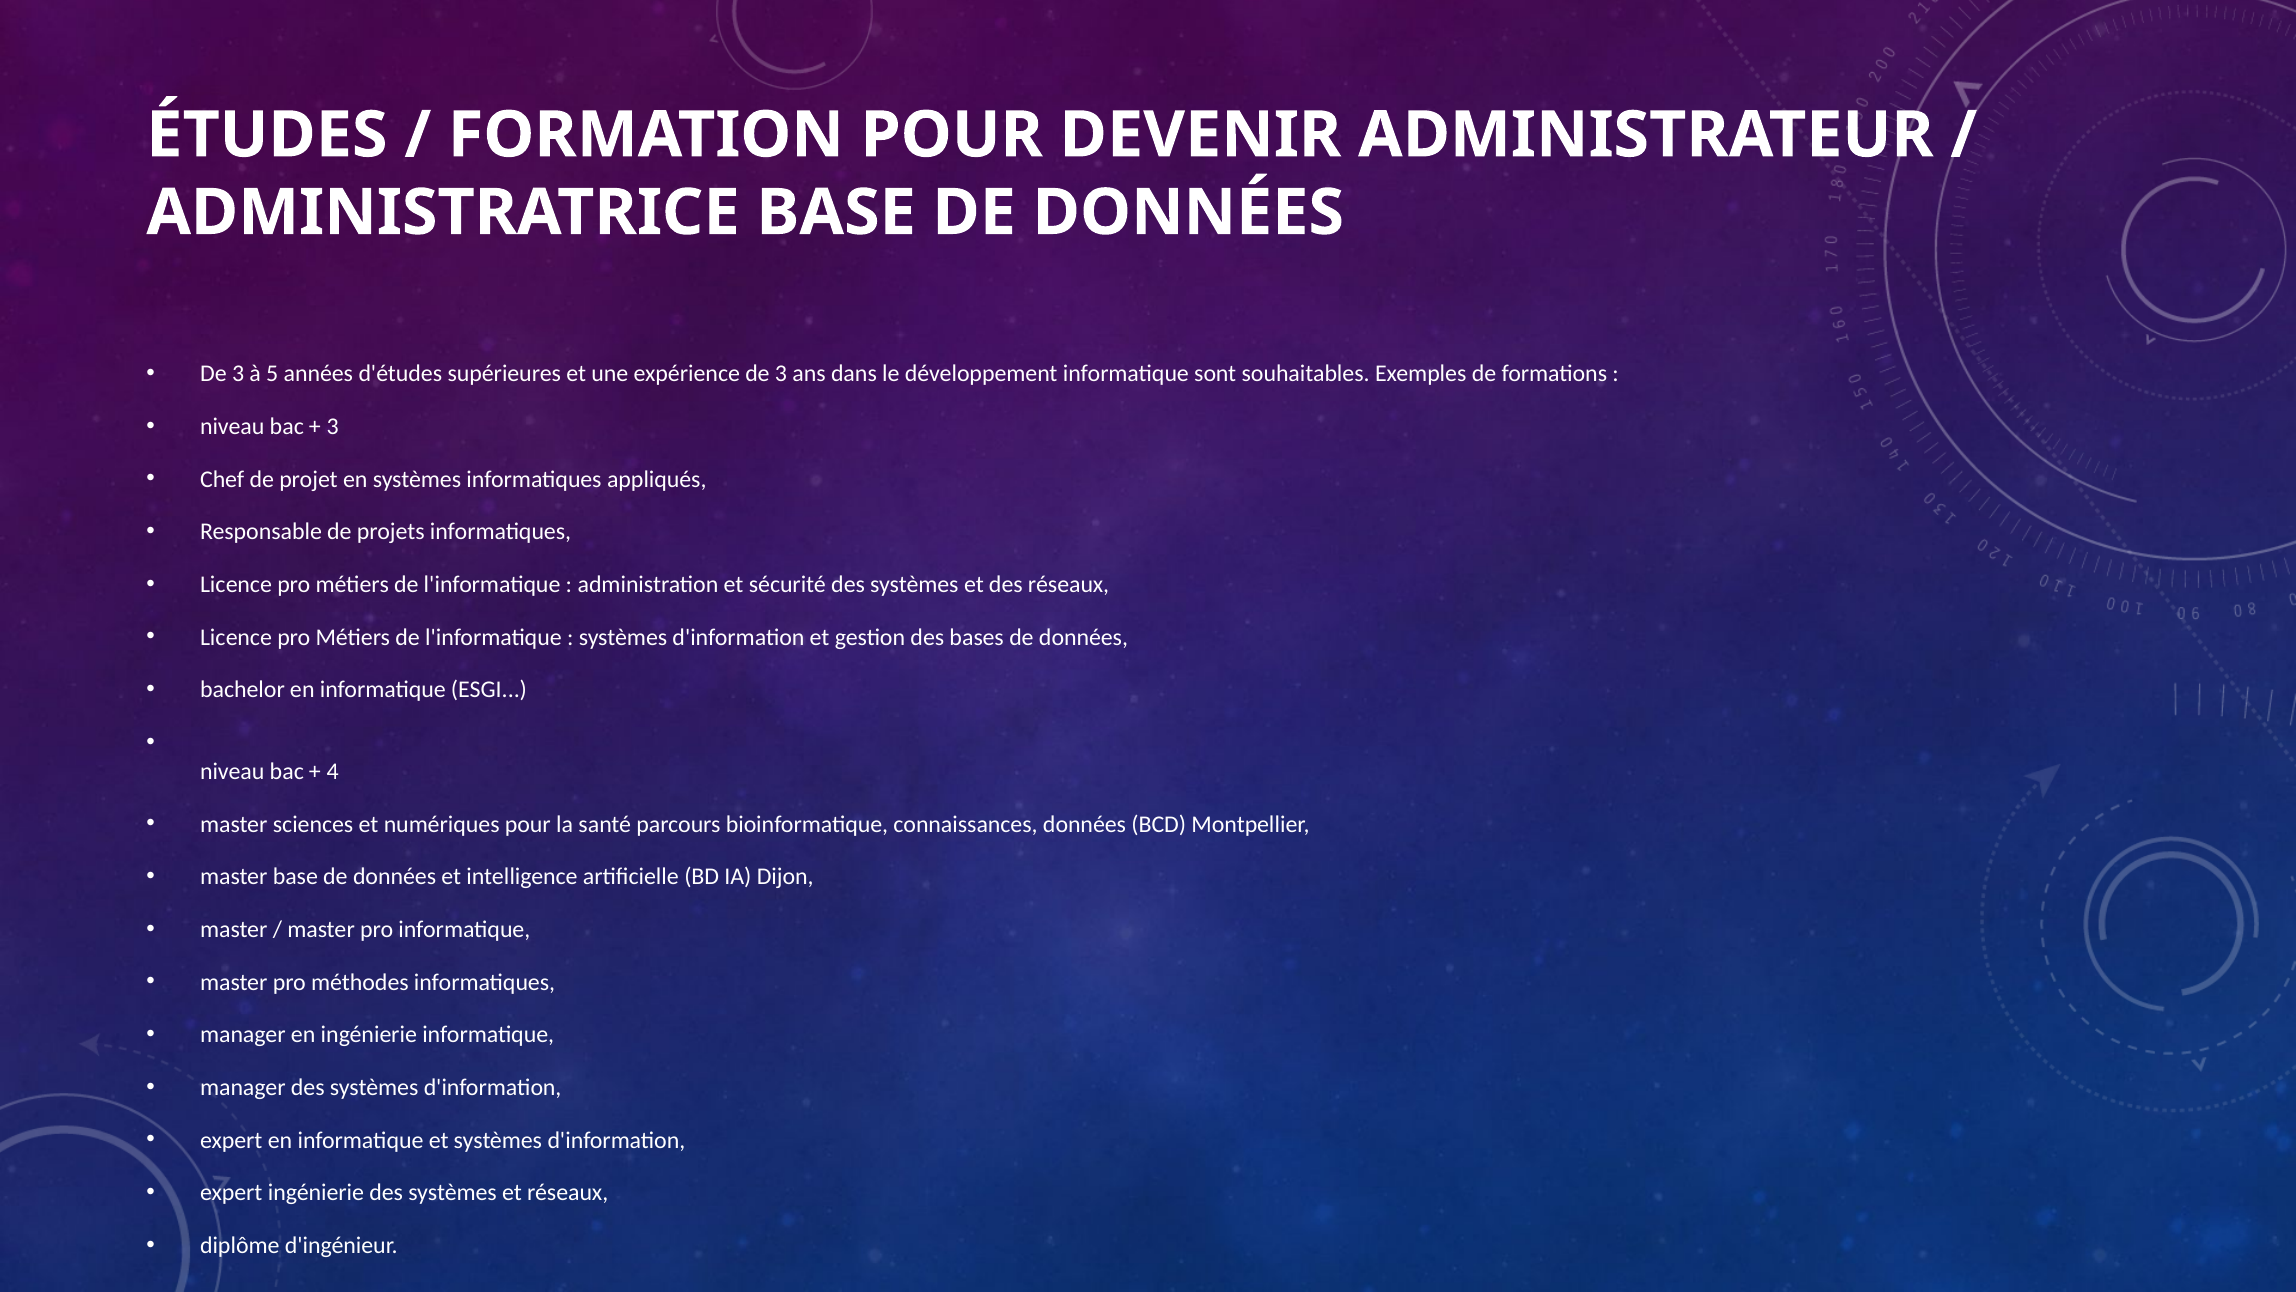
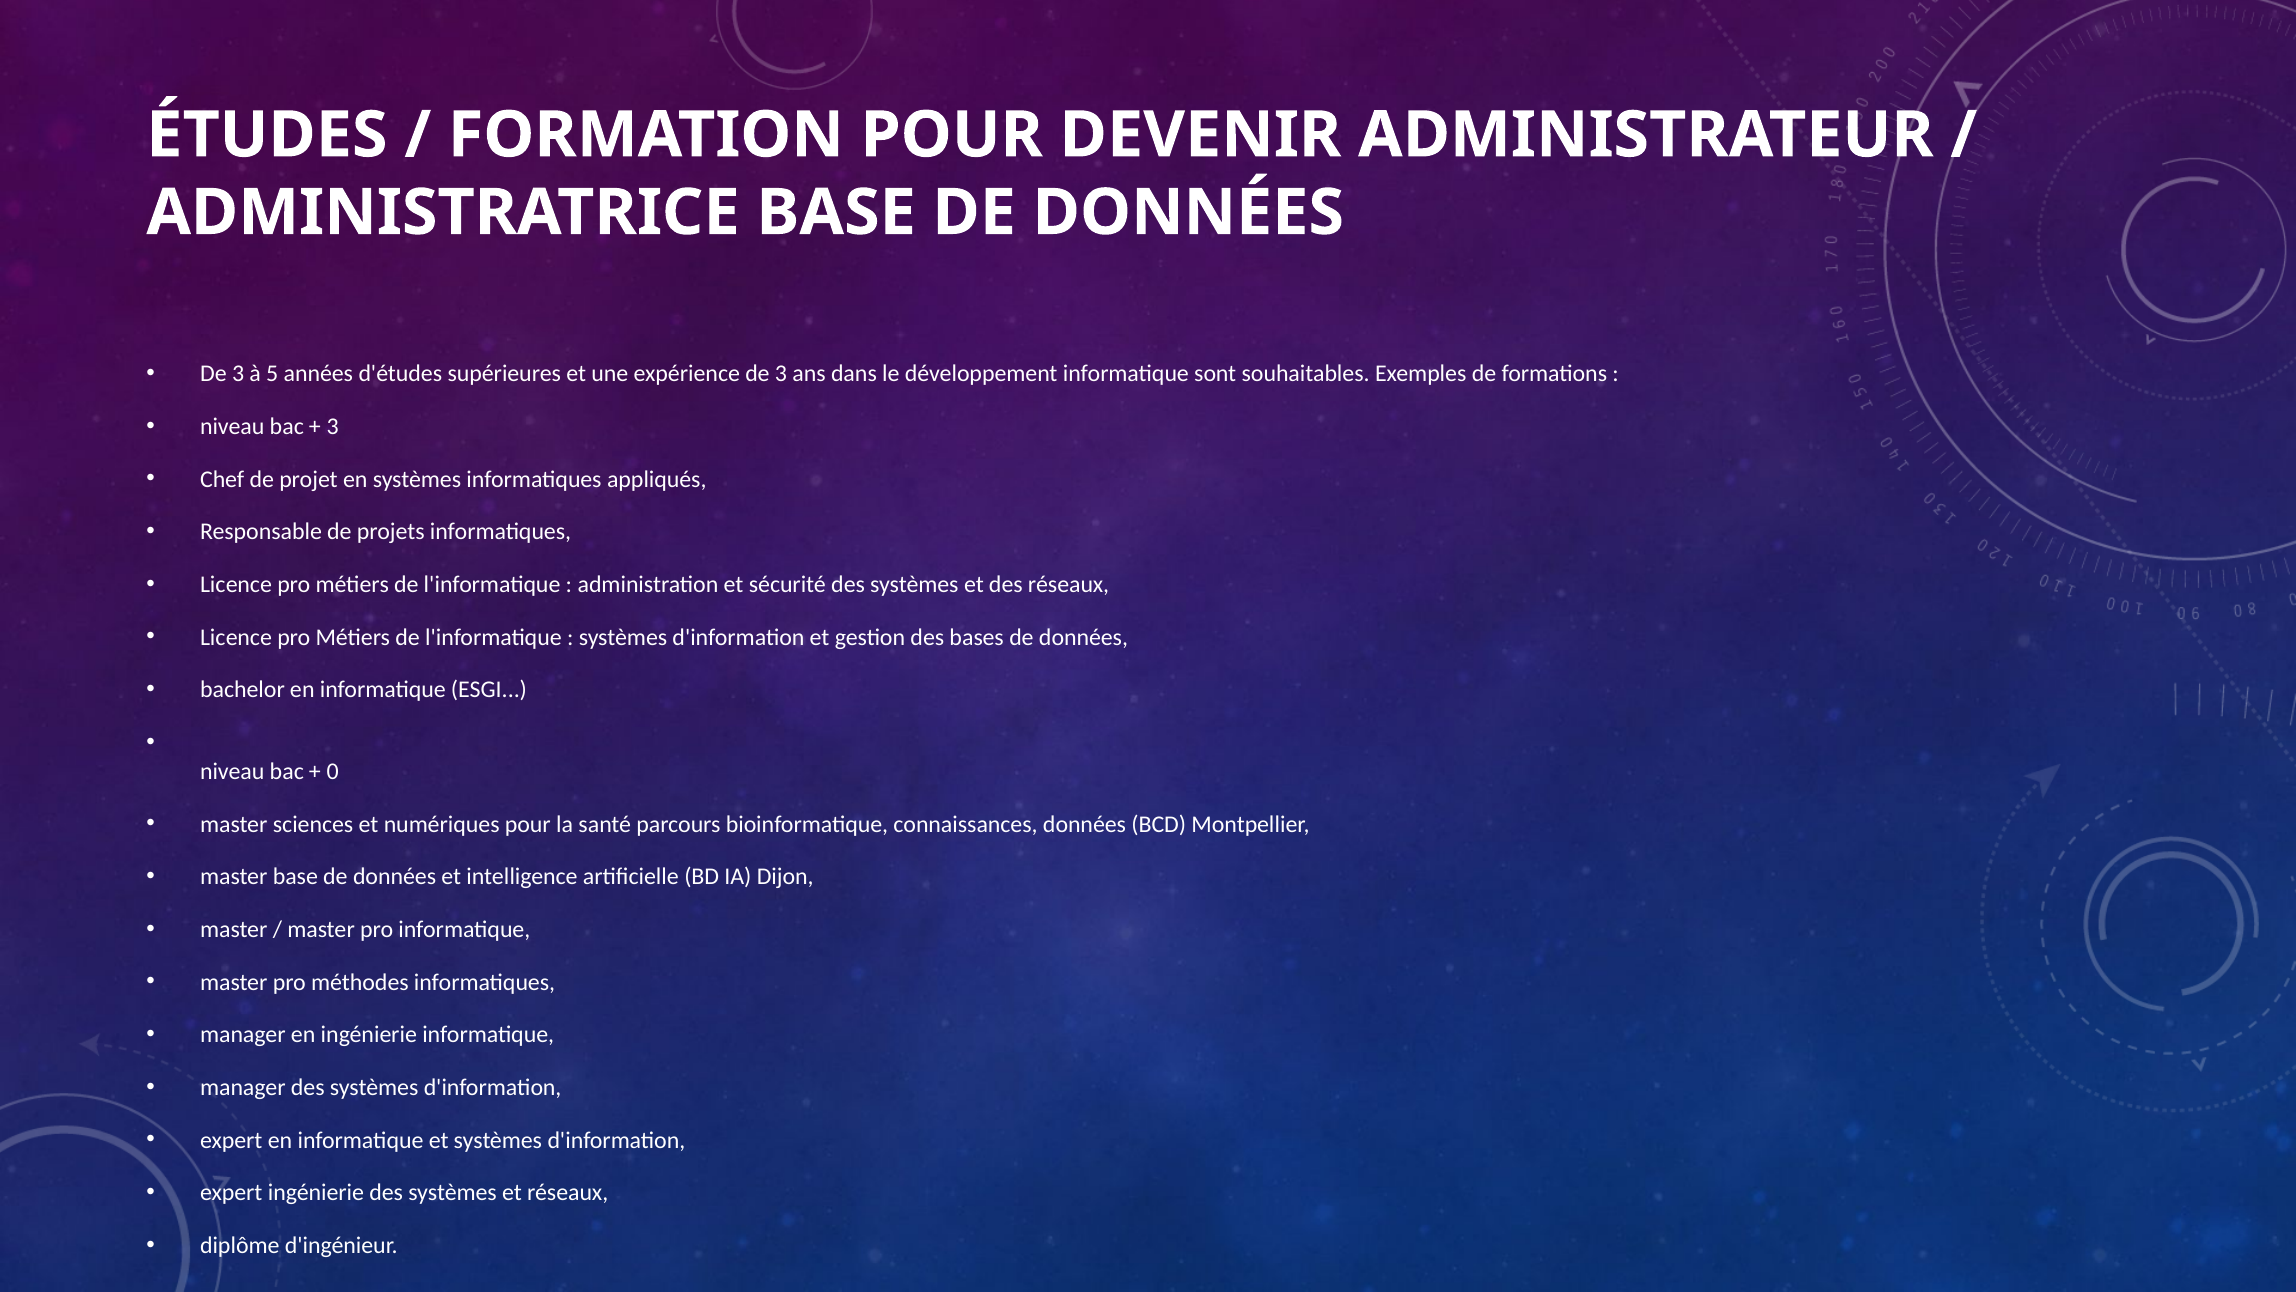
4: 4 -> 0
